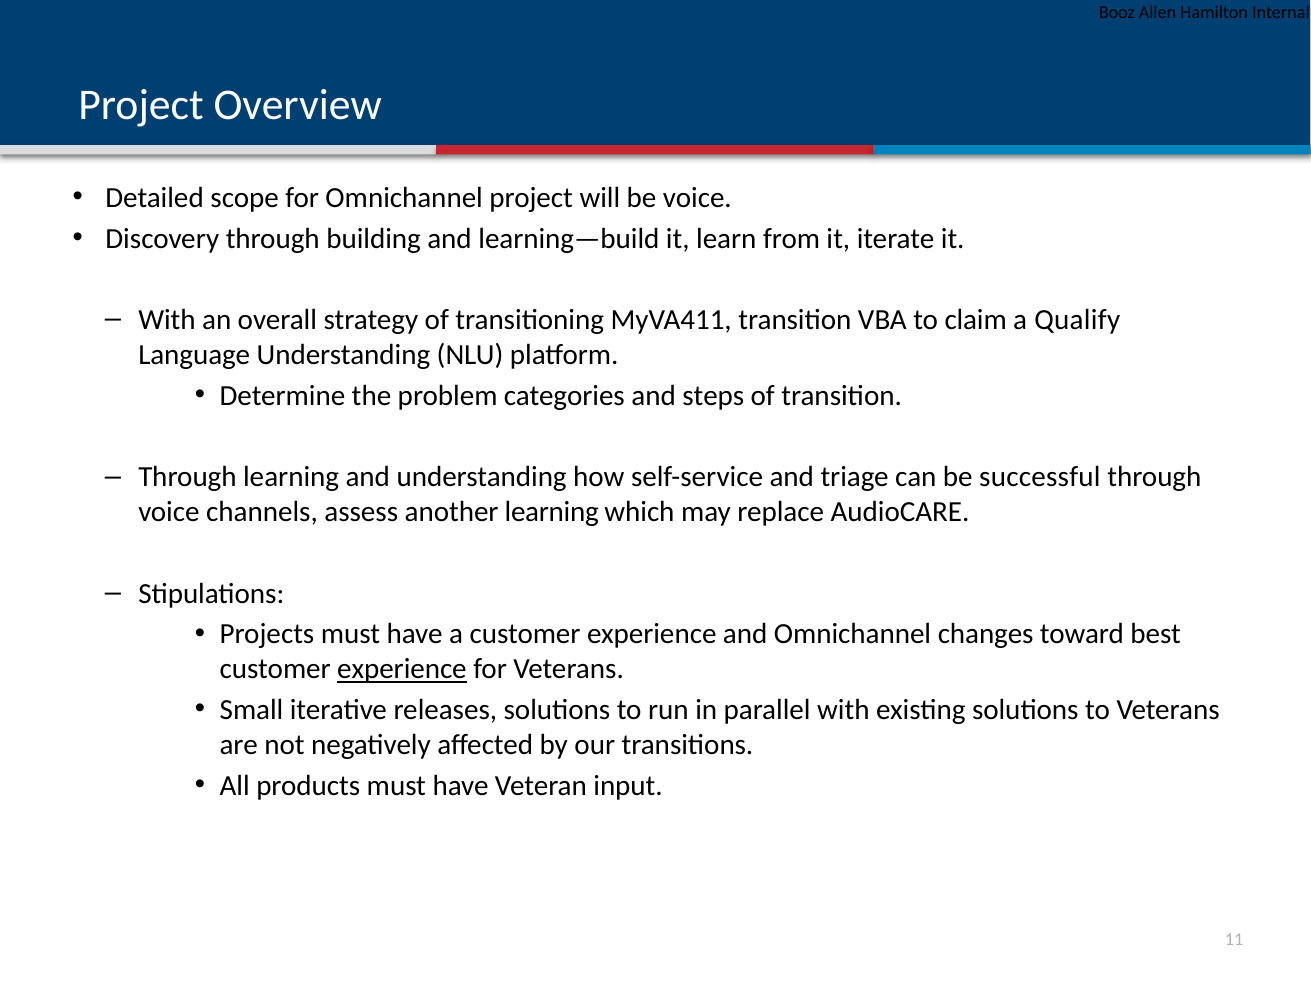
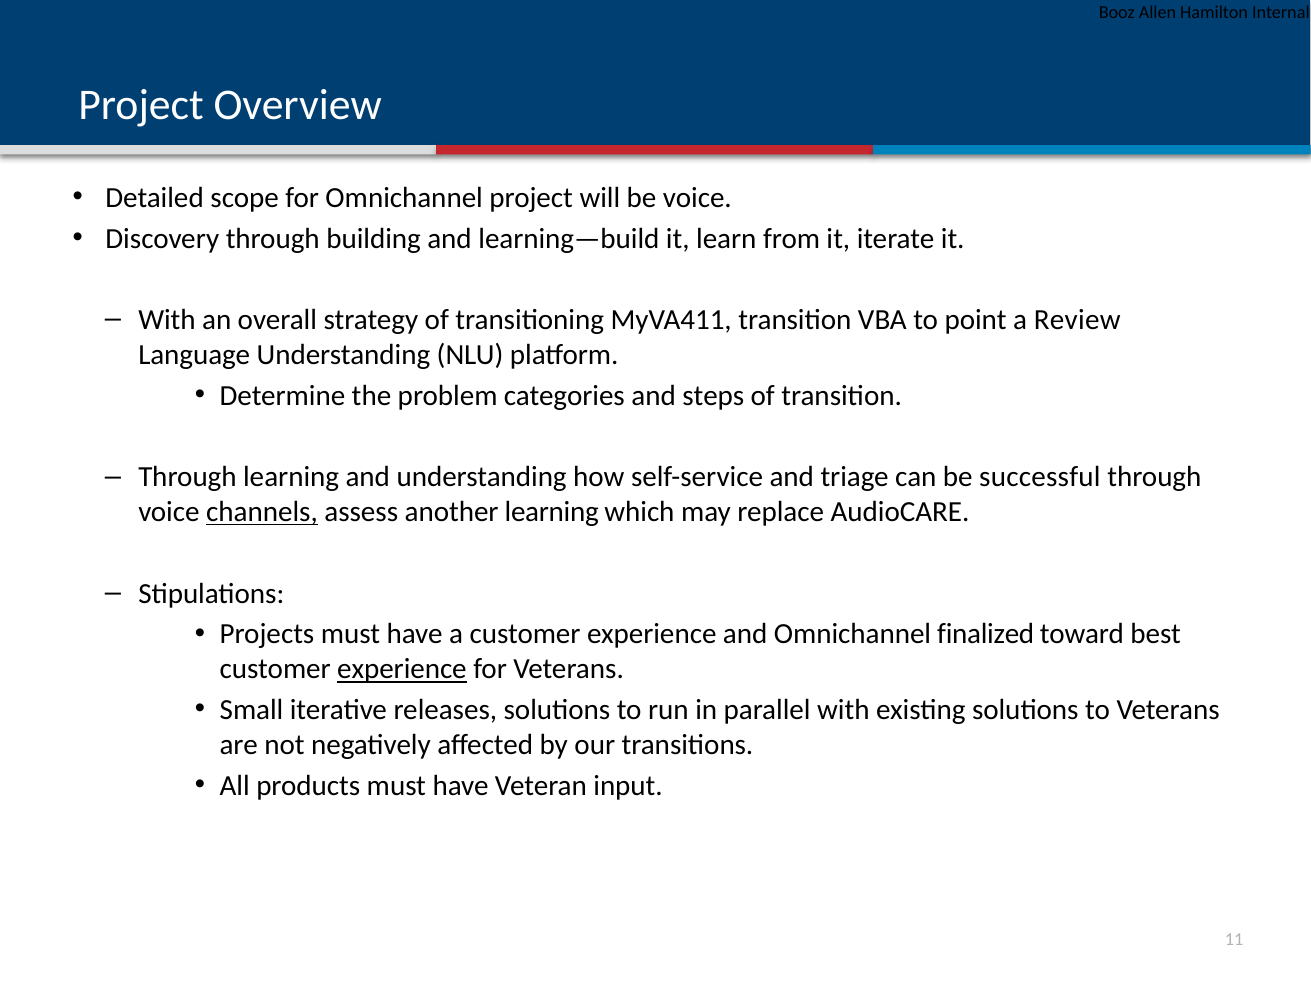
claim: claim -> point
Qualify: Qualify -> Review
channels underline: none -> present
changes: changes -> finalized
